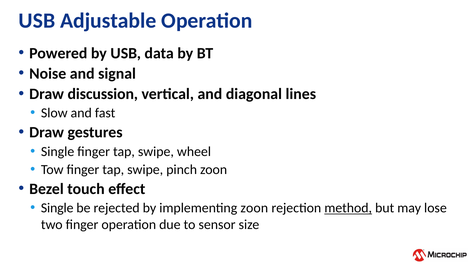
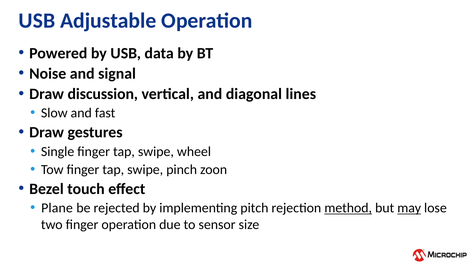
Single at (57, 209): Single -> Plane
implementing zoon: zoon -> pitch
may underline: none -> present
